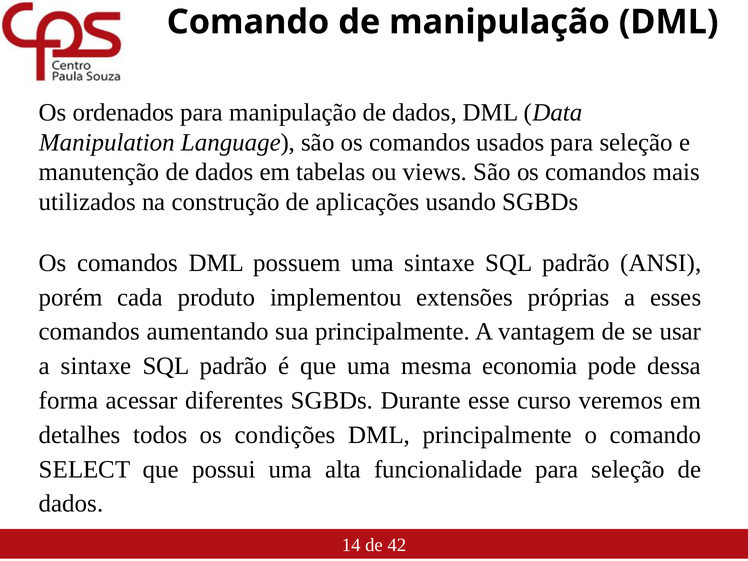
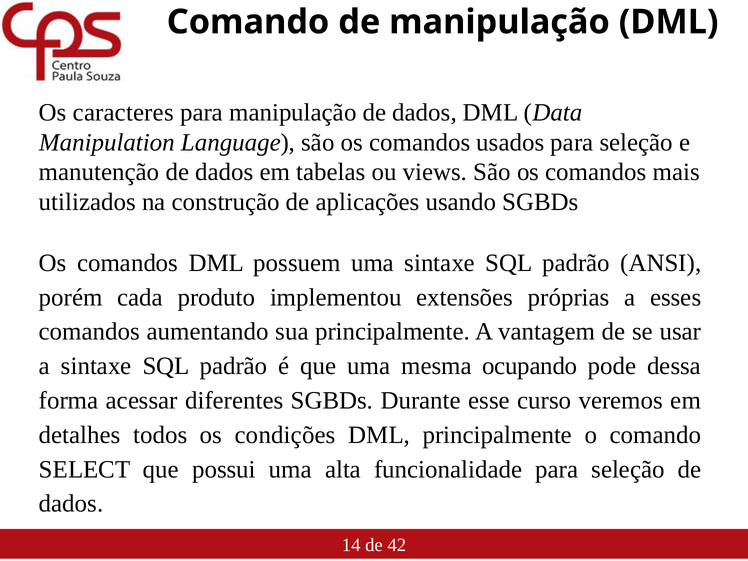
ordenados: ordenados -> caracteres
economia: economia -> ocupando
